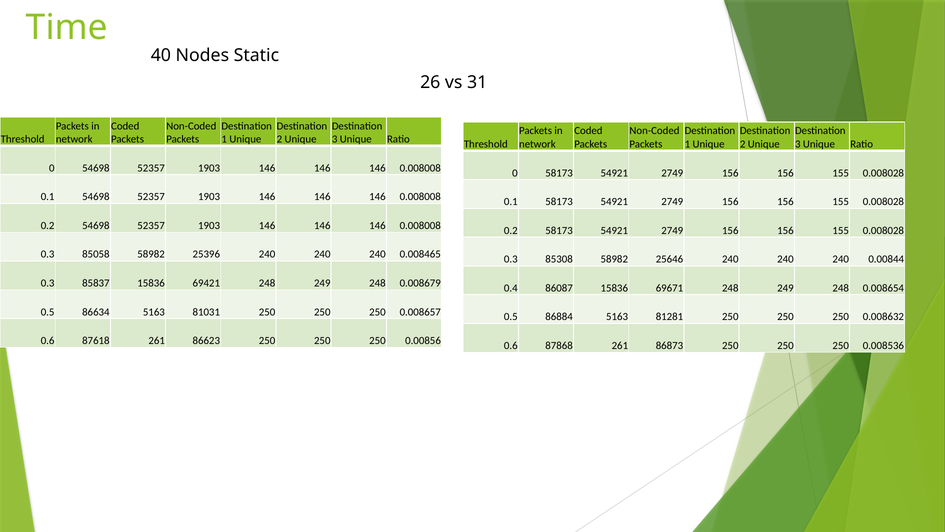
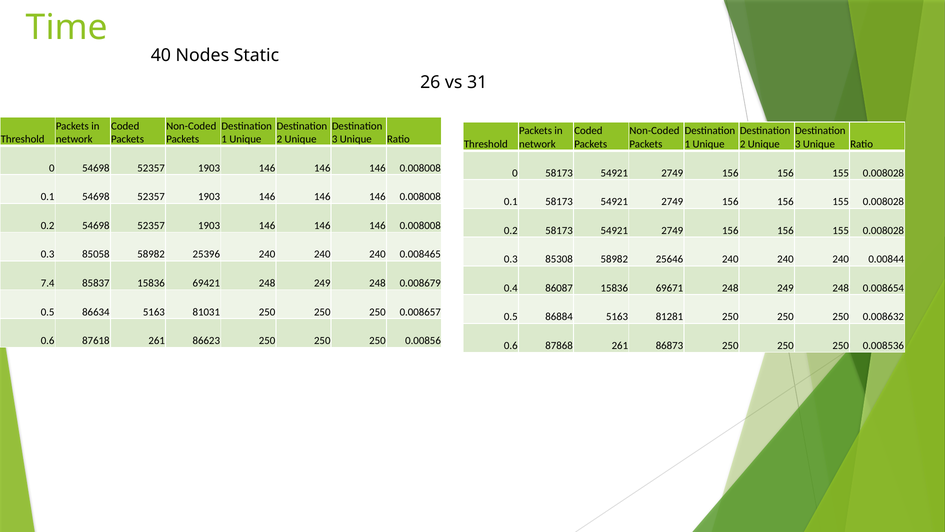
0.3 at (48, 283): 0.3 -> 7.4
